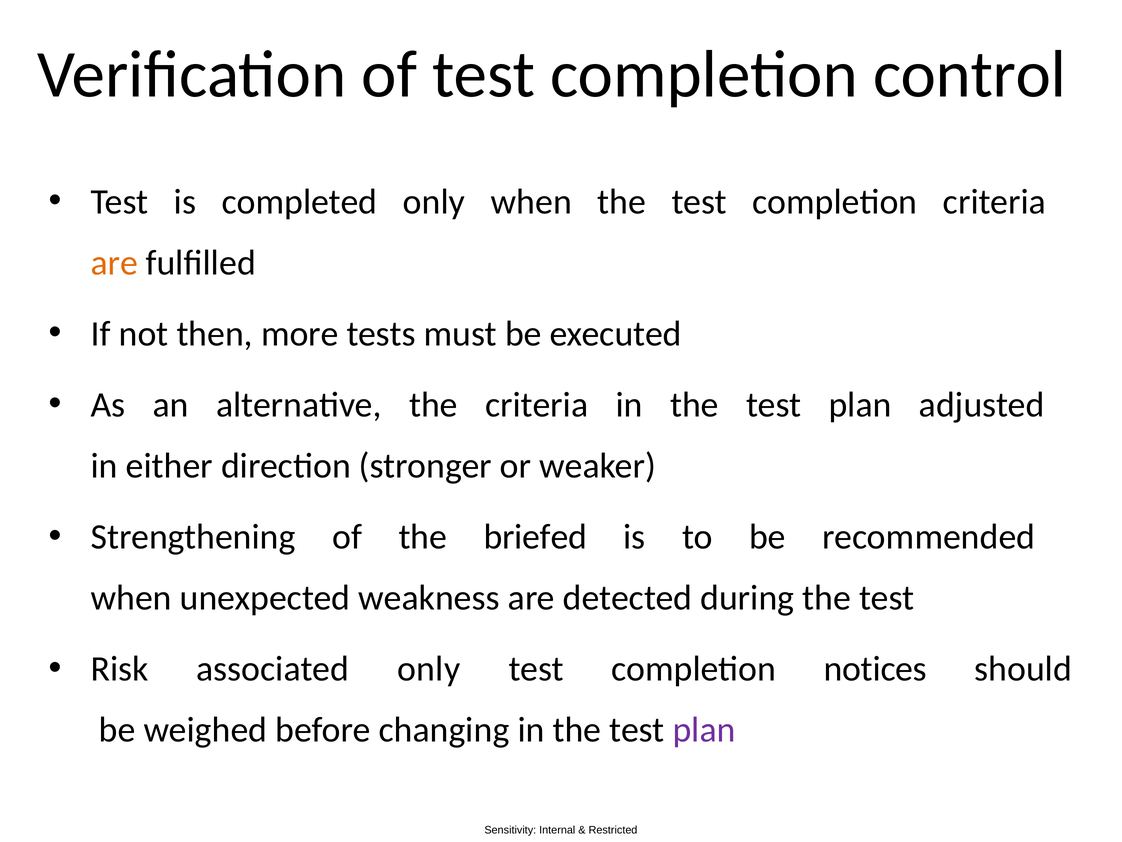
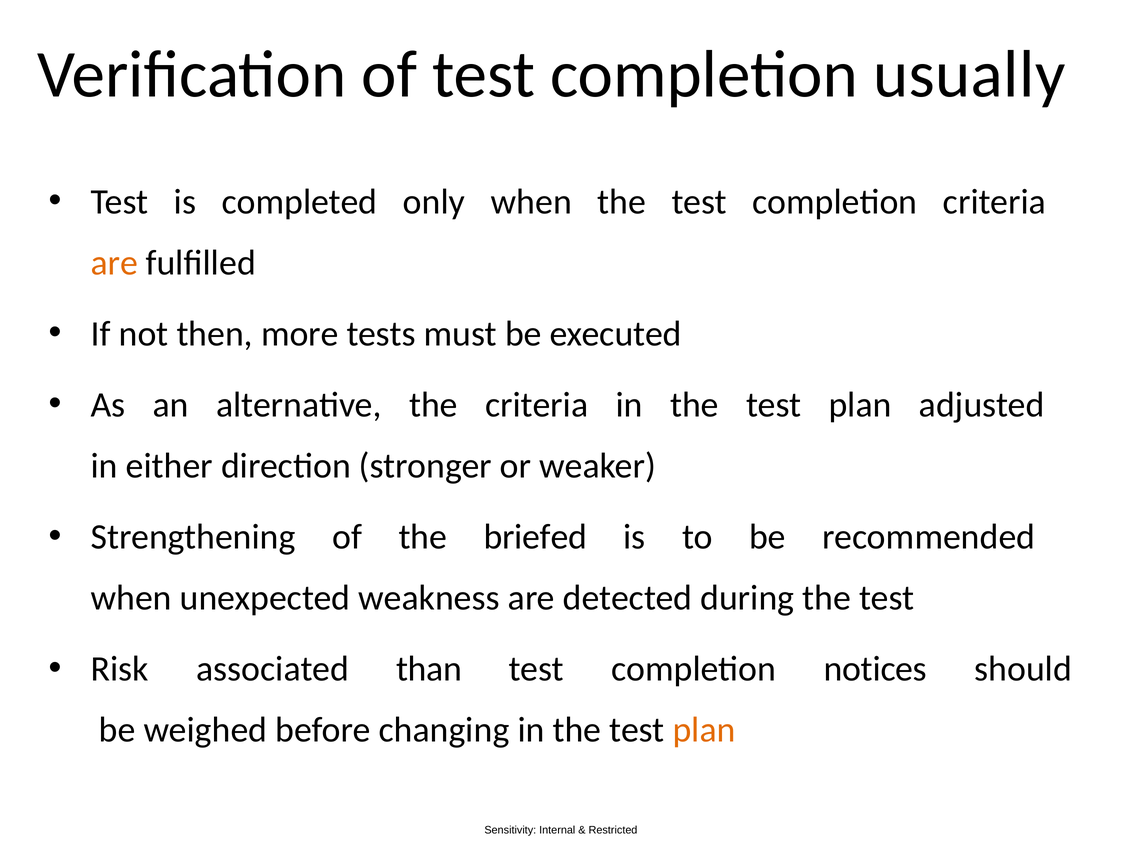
control: control -> usually
associated only: only -> than
plan at (704, 730) colour: purple -> orange
